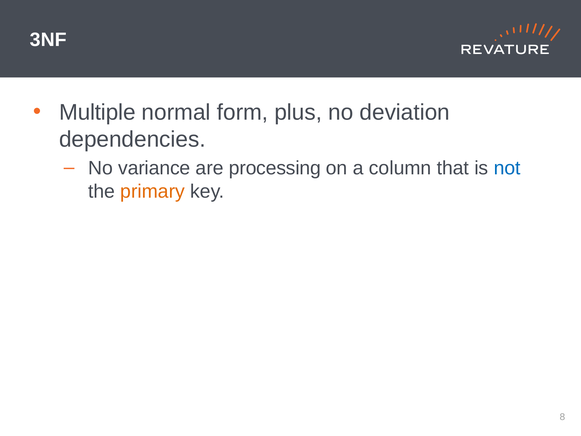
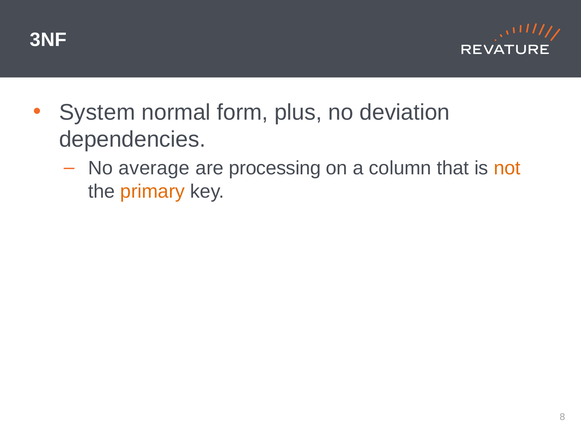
Multiple: Multiple -> System
variance: variance -> average
not colour: blue -> orange
